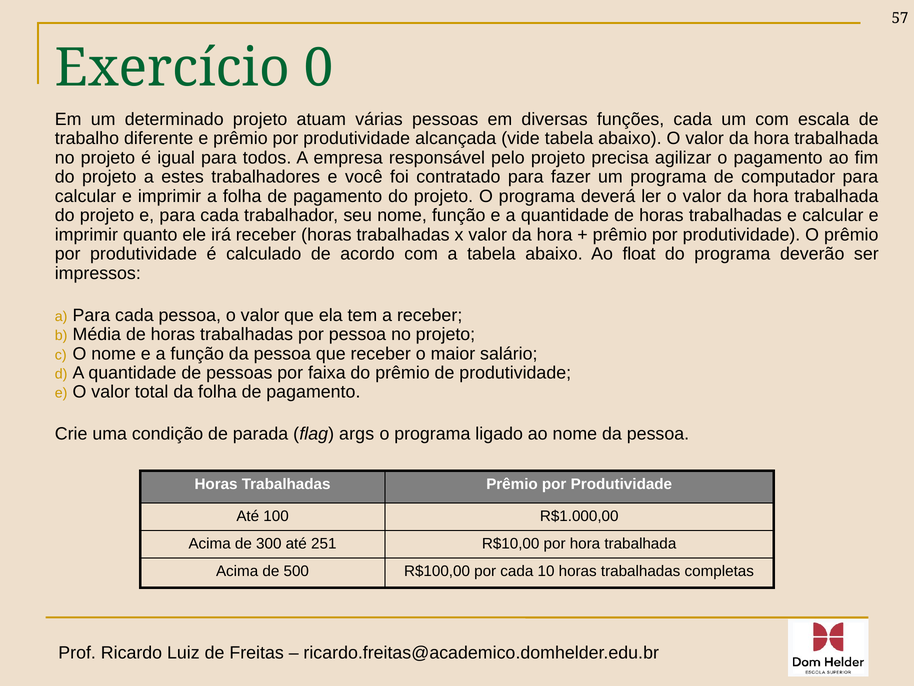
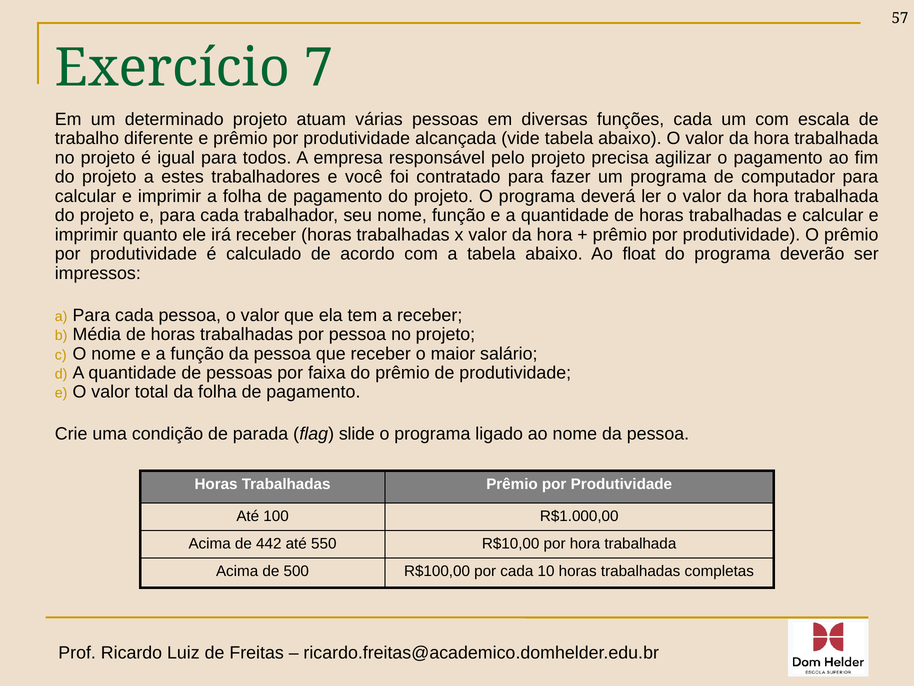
0: 0 -> 7
args: args -> slide
300: 300 -> 442
251: 251 -> 550
